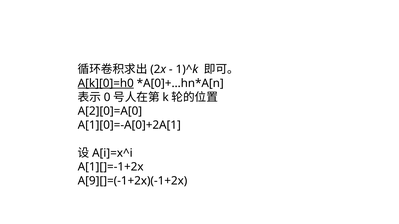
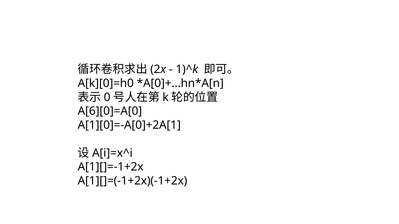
A[k][0]=h0 underline: present -> none
A[2][0]=A[0: A[2][0]=A[0 -> A[6][0]=A[0
A[9][]=(-1+2x)(-1+2x: A[9][]=(-1+2x)(-1+2x -> A[1][]=(-1+2x)(-1+2x
